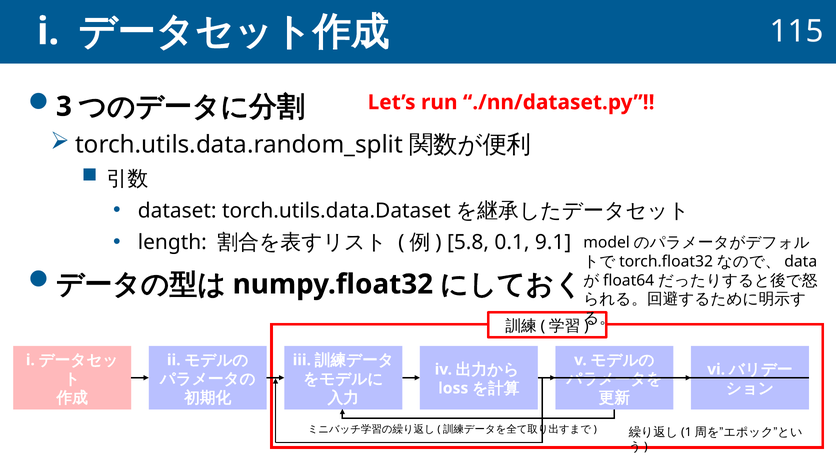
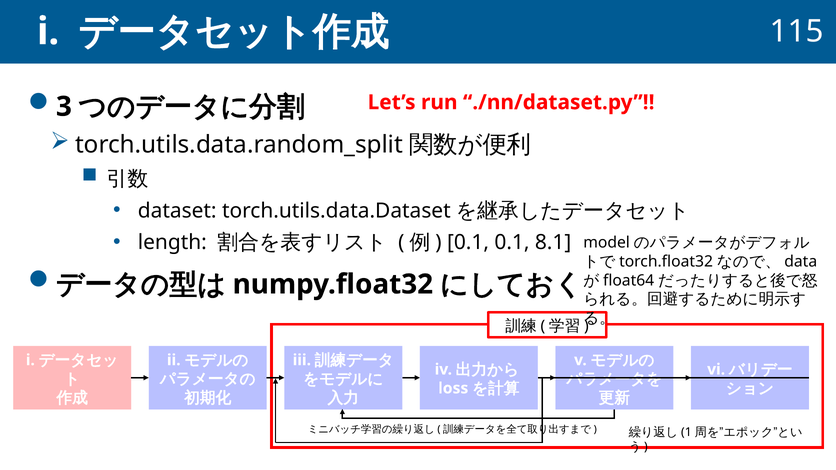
5.8 at (468, 243): 5.8 -> 0.1
9.1: 9.1 -> 8.1
